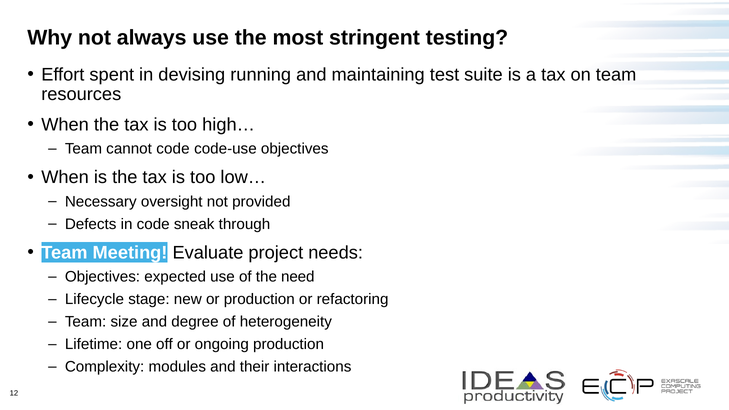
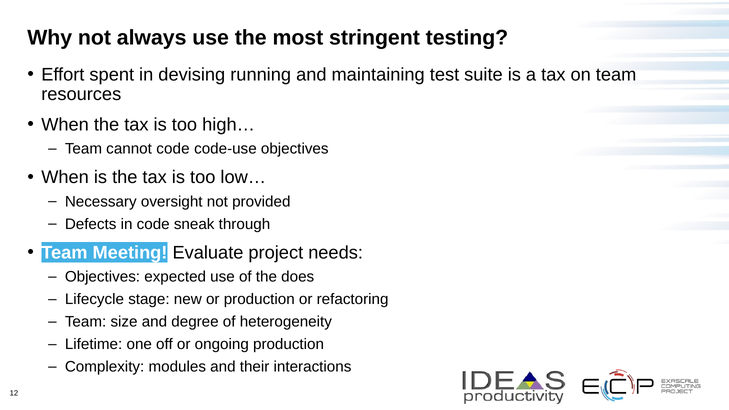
need: need -> does
